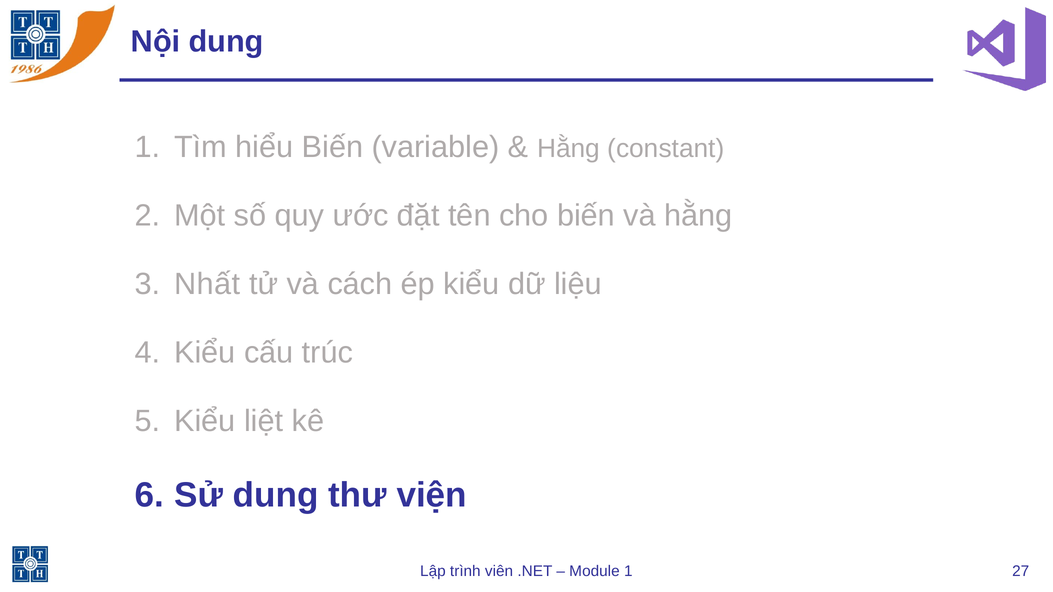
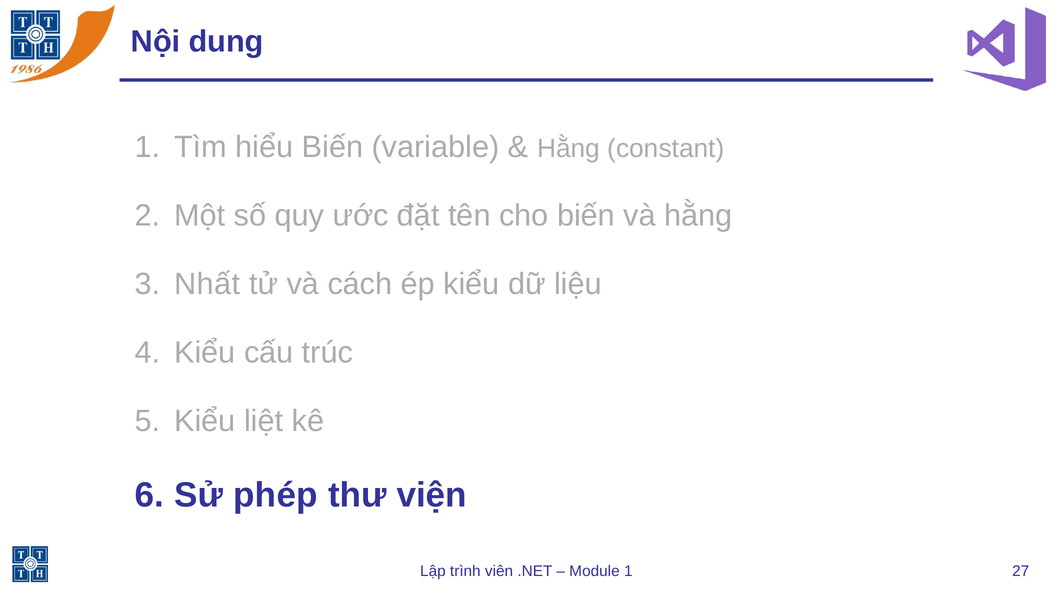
Sử dung: dung -> phép
